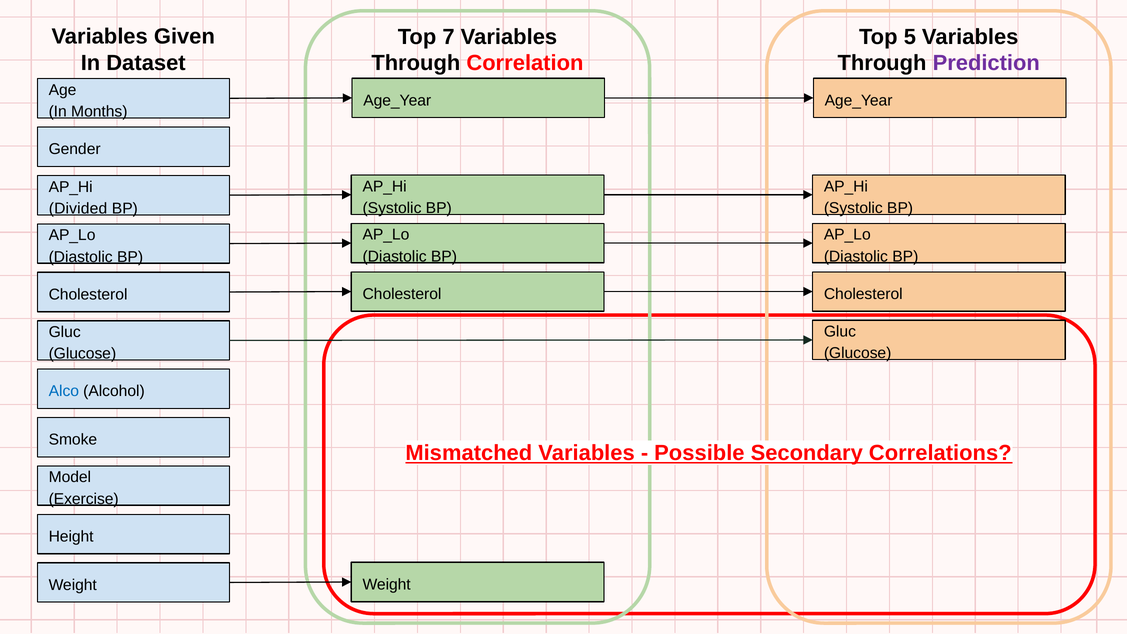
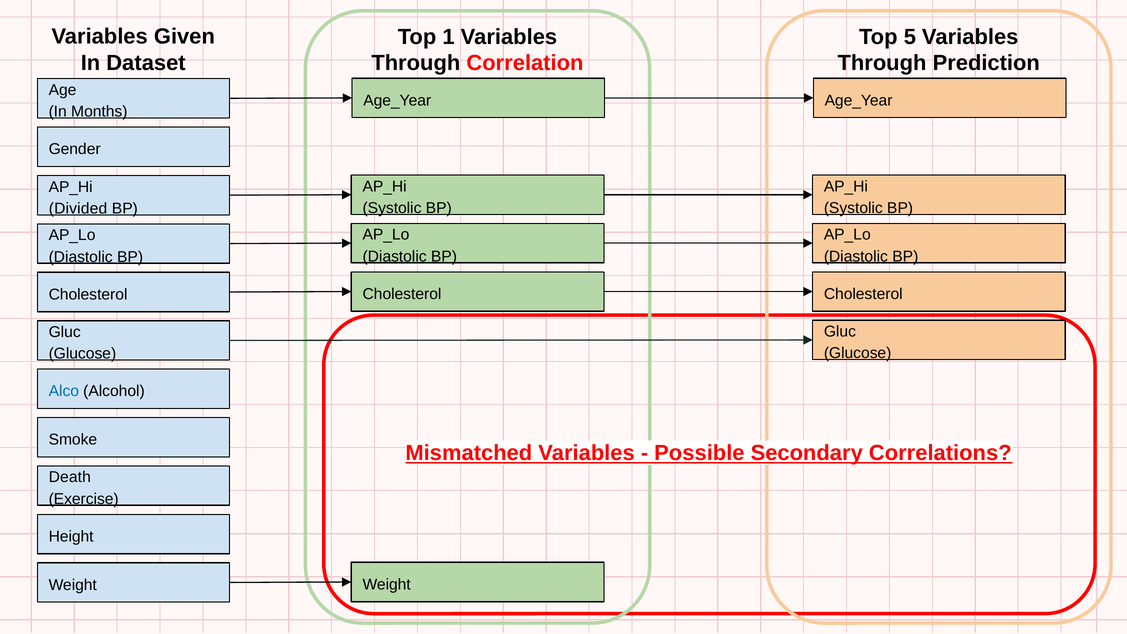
7: 7 -> 1
Prediction colour: purple -> black
Model: Model -> Death
